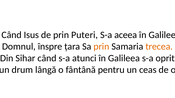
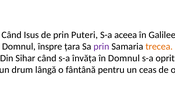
prin at (101, 47) colour: orange -> purple
atunci: atunci -> învăța
Galileea at (124, 58): Galileea -> Domnul
